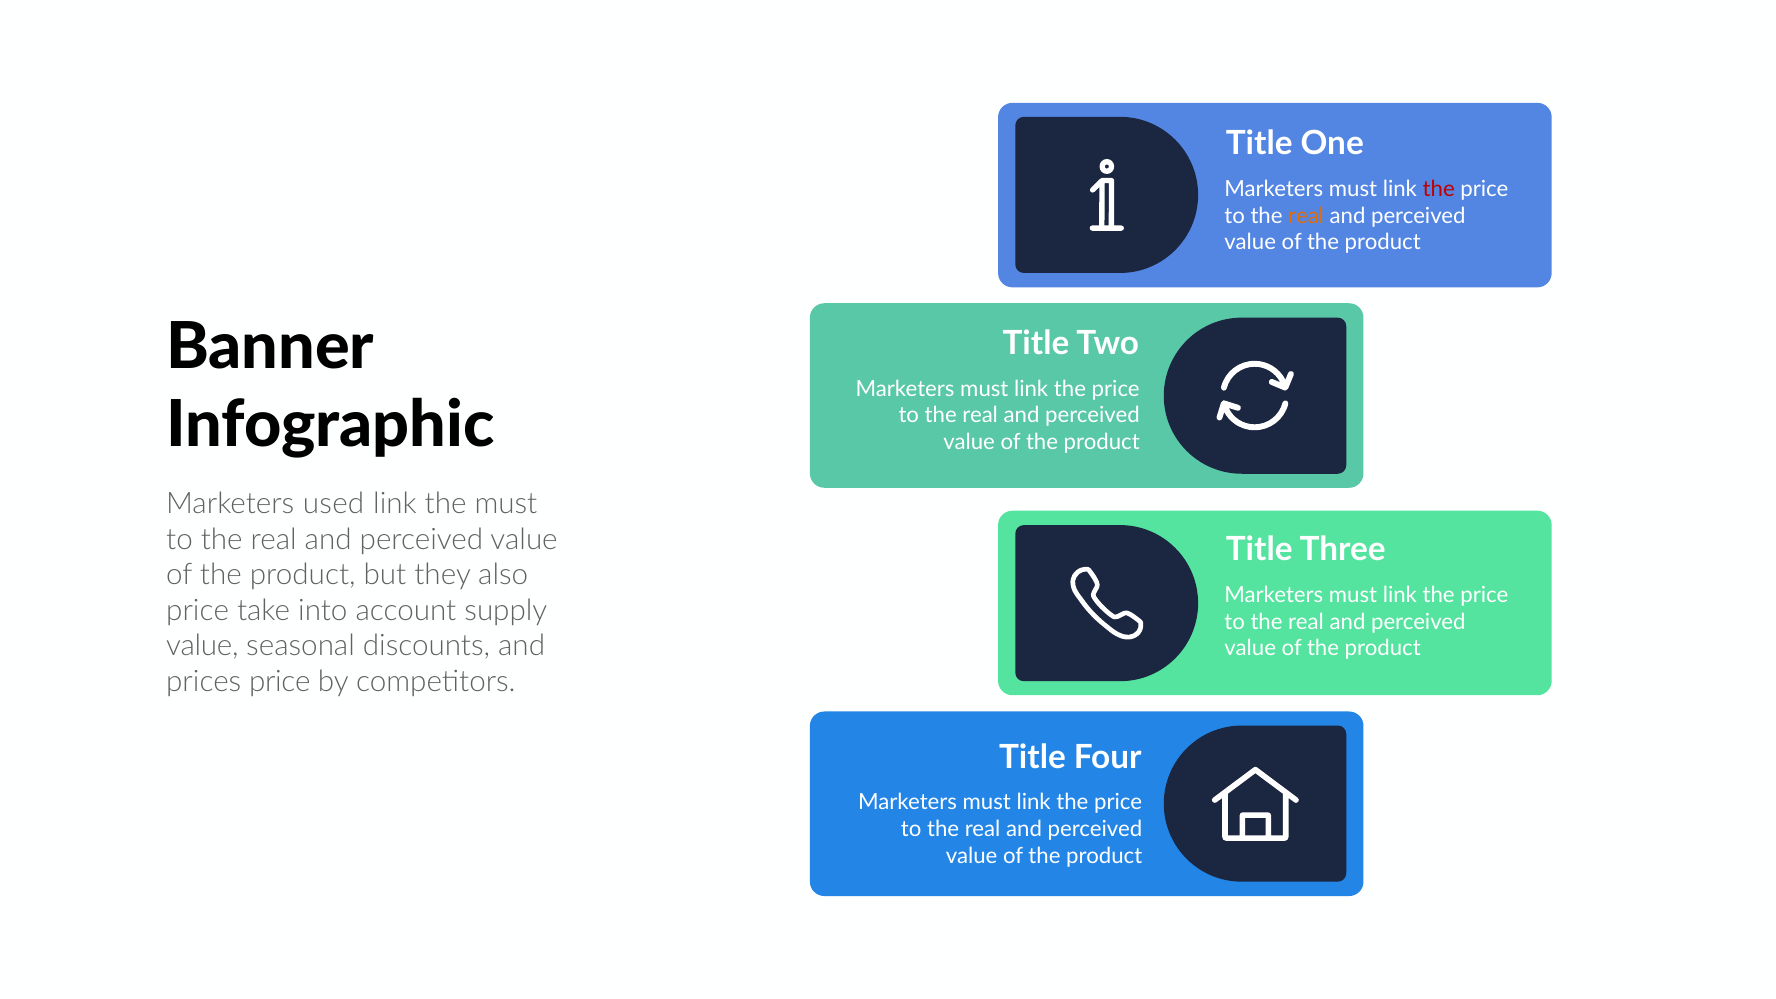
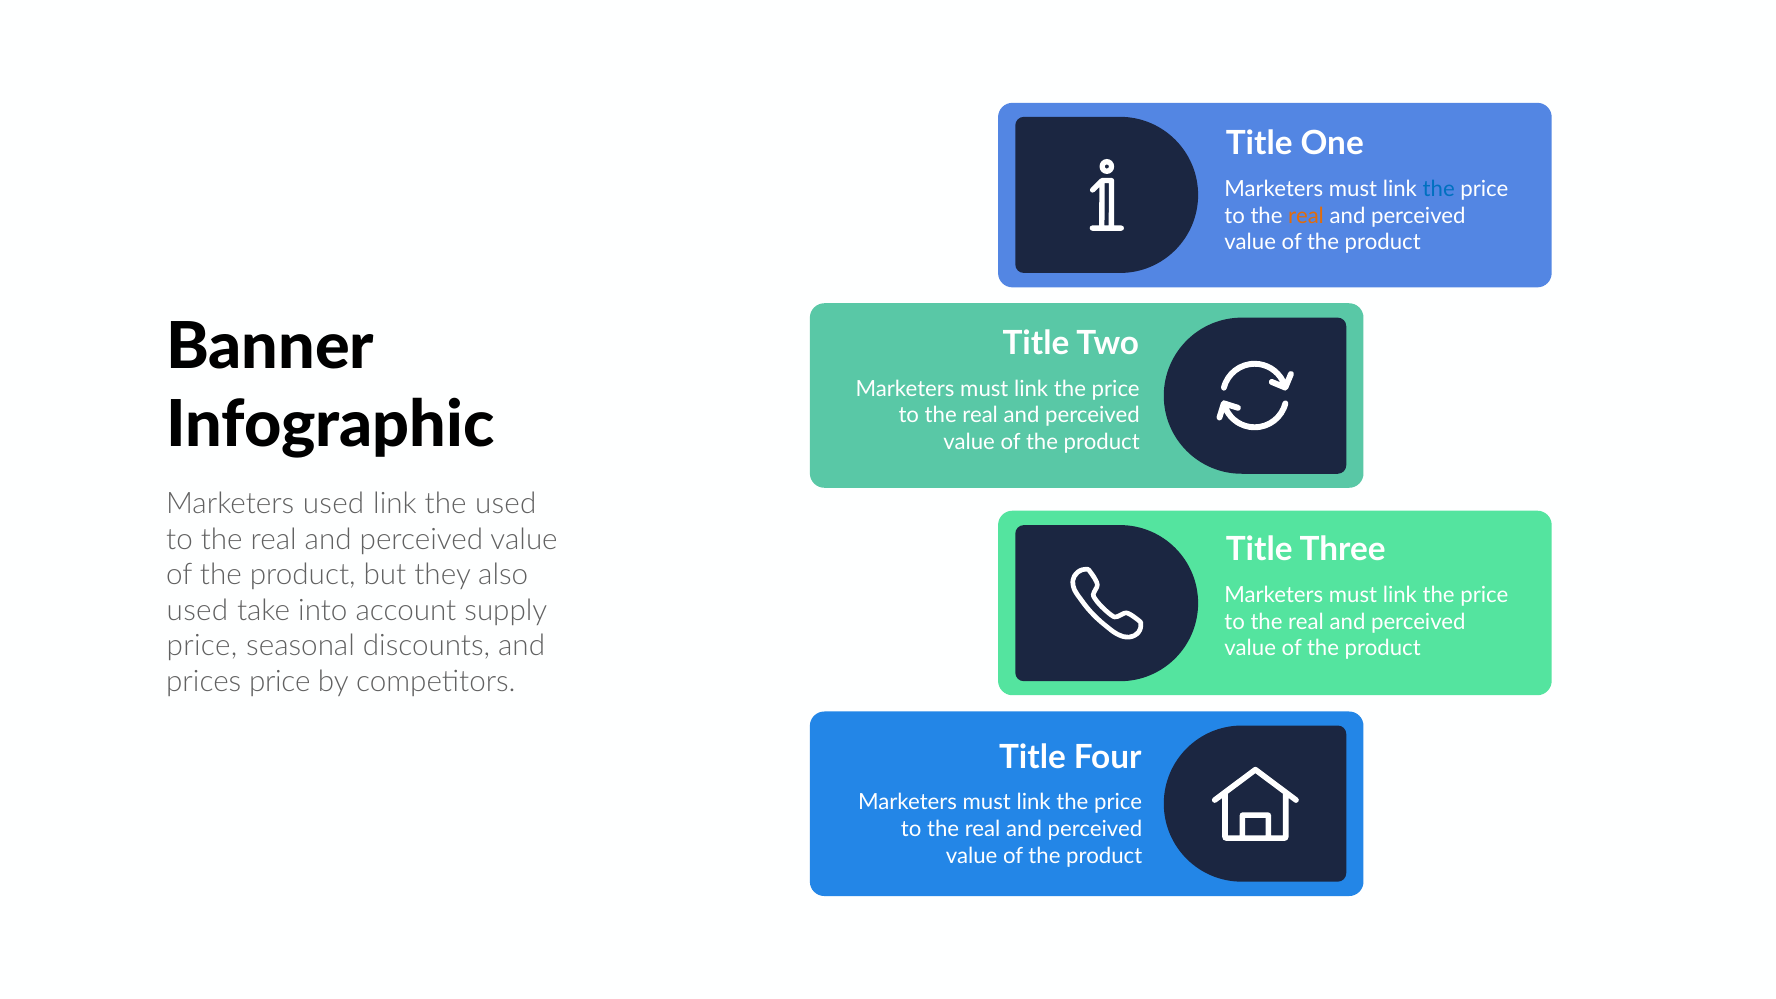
the at (1439, 189) colour: red -> blue
the must: must -> used
price at (198, 611): price -> used
value at (202, 646): value -> price
